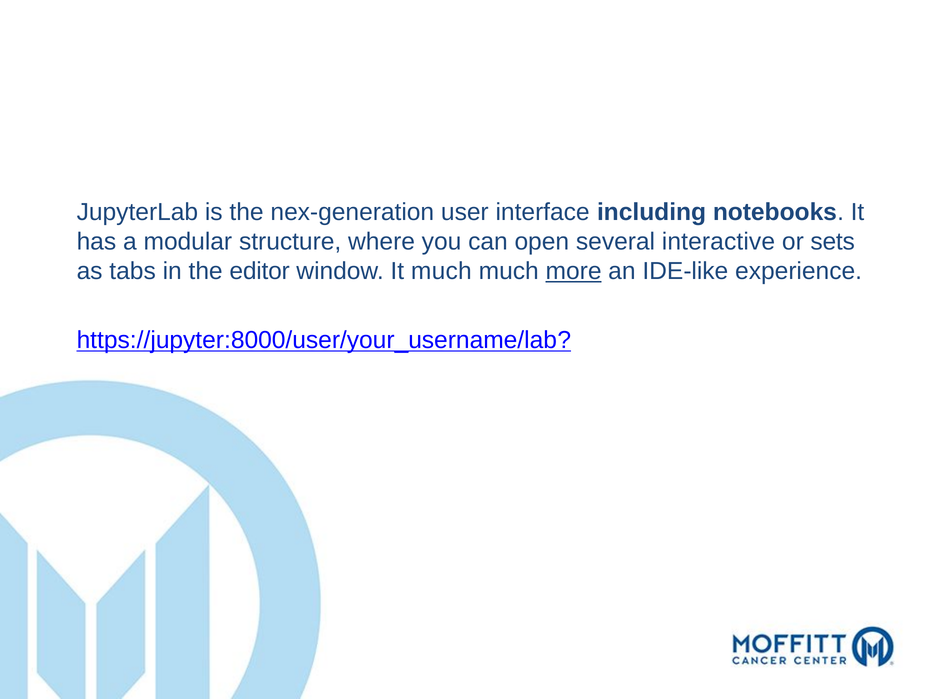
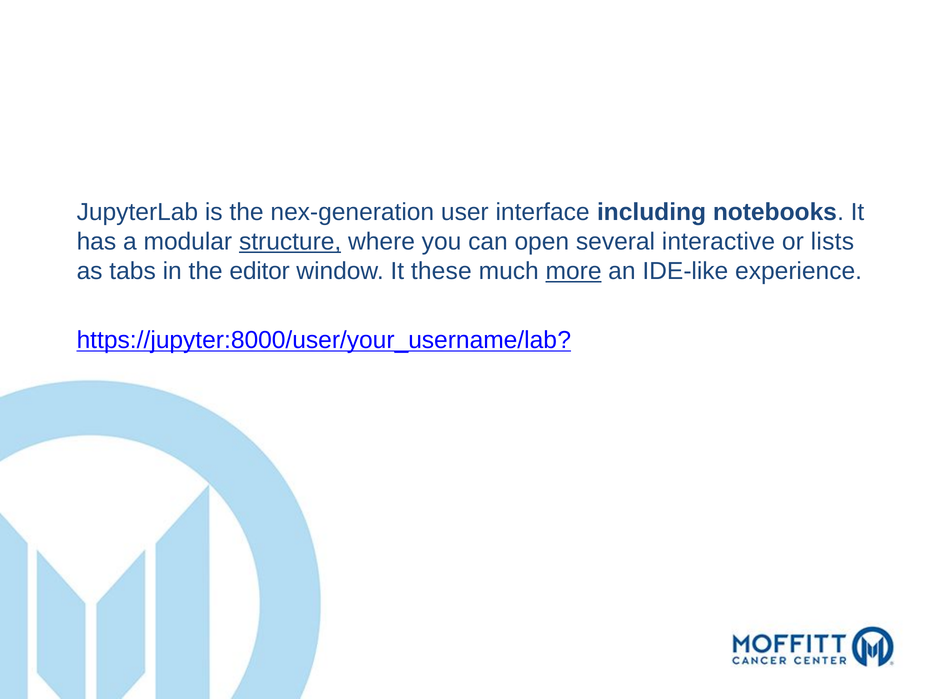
structure underline: none -> present
sets: sets -> lists
It much: much -> these
